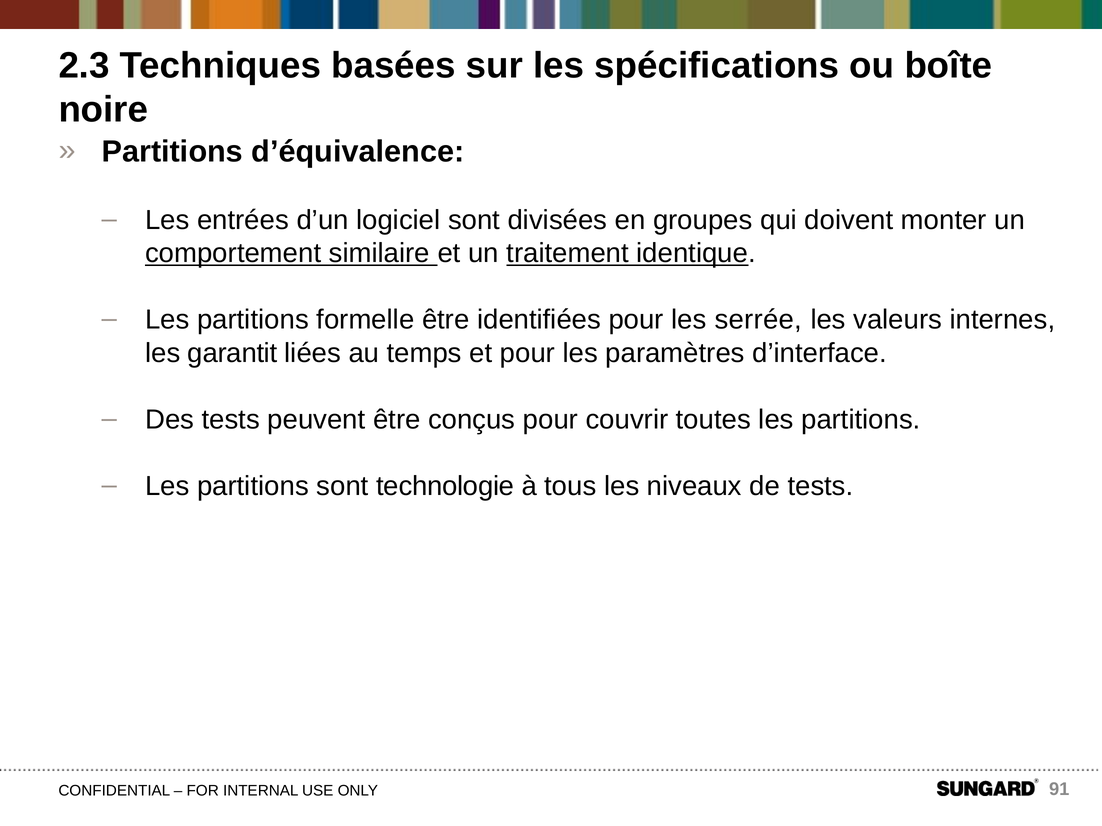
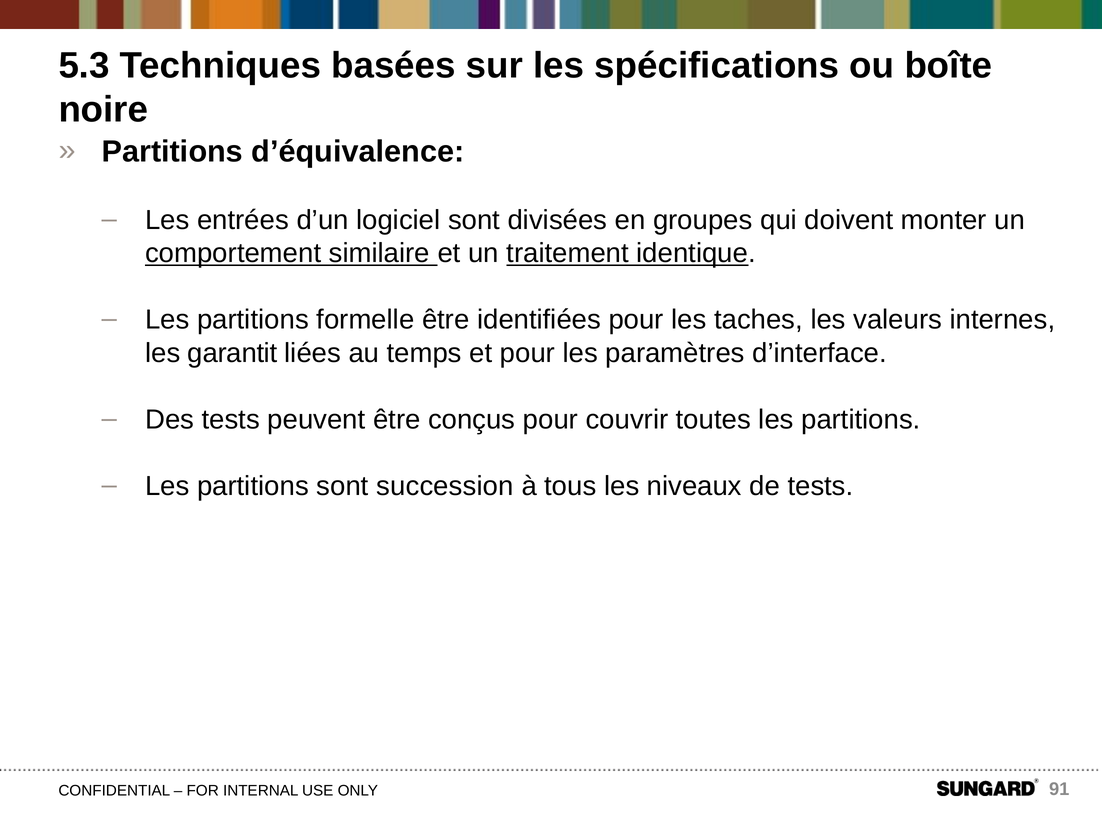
2.3: 2.3 -> 5.3
serrée: serrée -> taches
technologie: technologie -> succession
